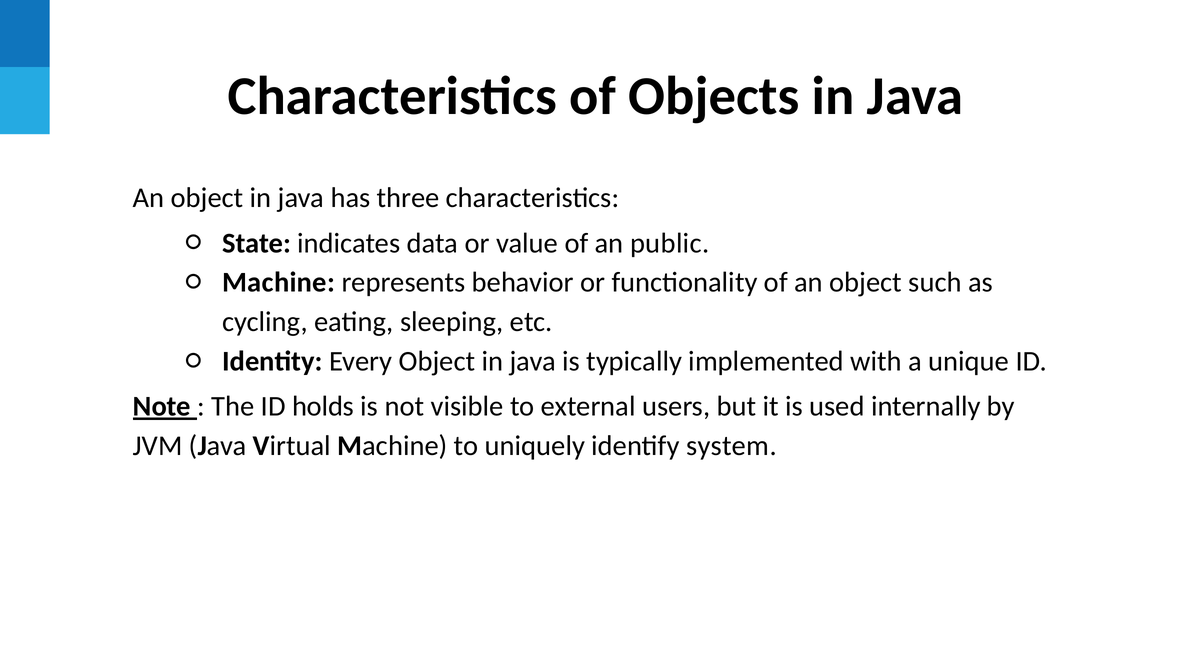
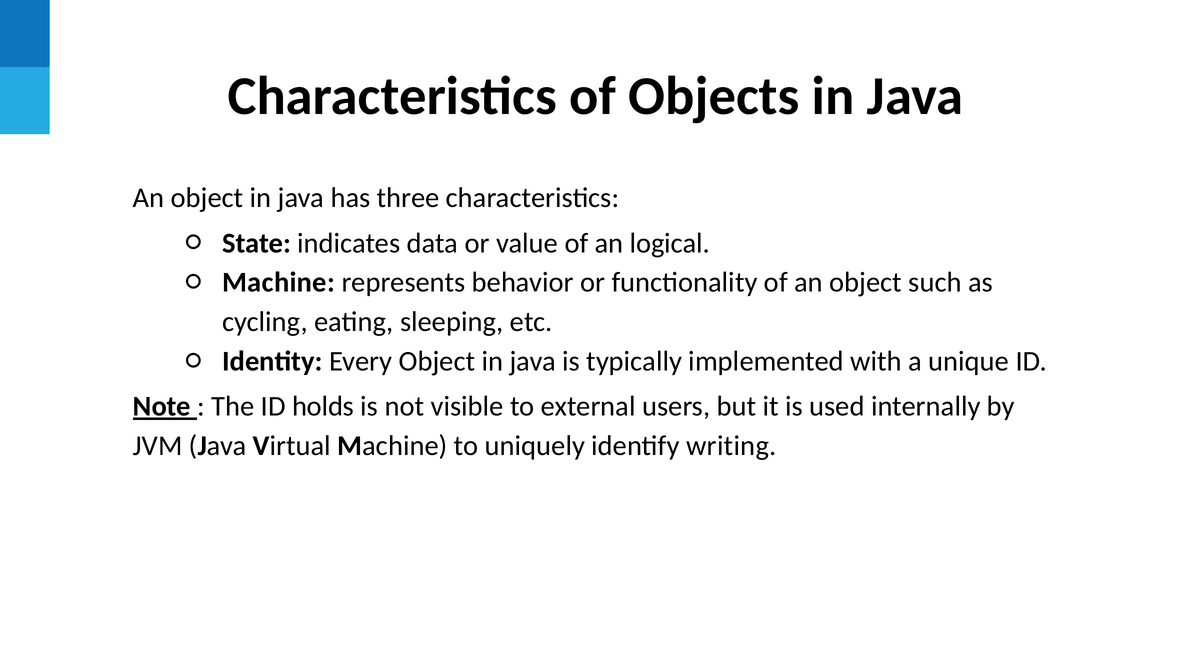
public: public -> logical
system: system -> writing
